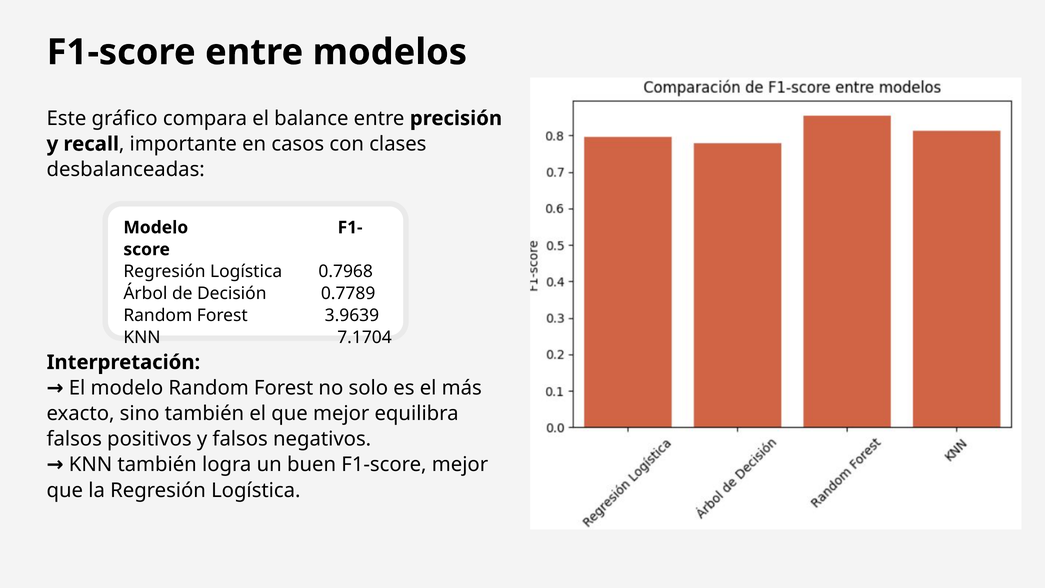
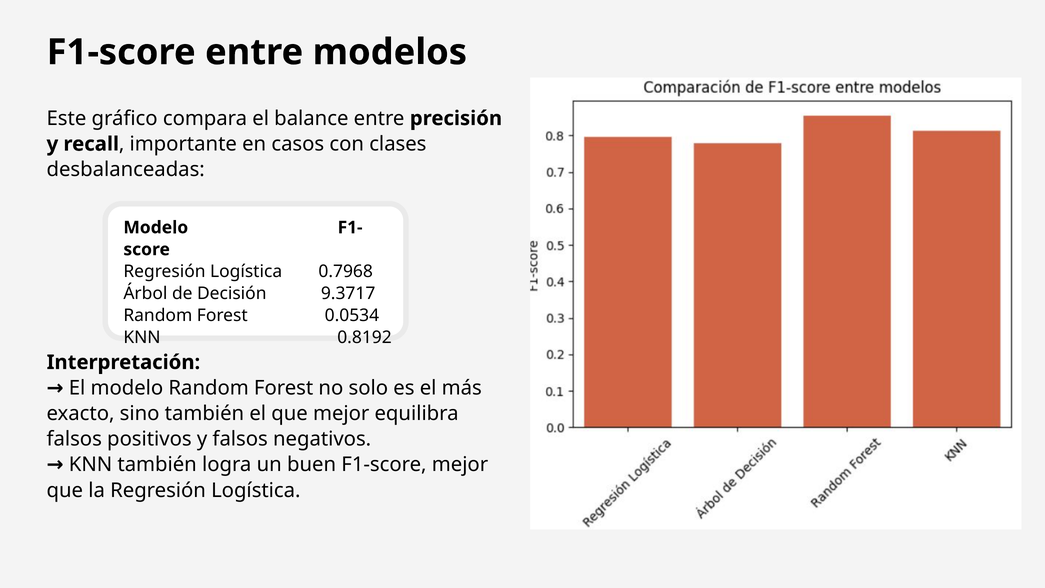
0.7789: 0.7789 -> 9.3717
3.9639: 3.9639 -> 0.0534
7.1704: 7.1704 -> 0.8192
